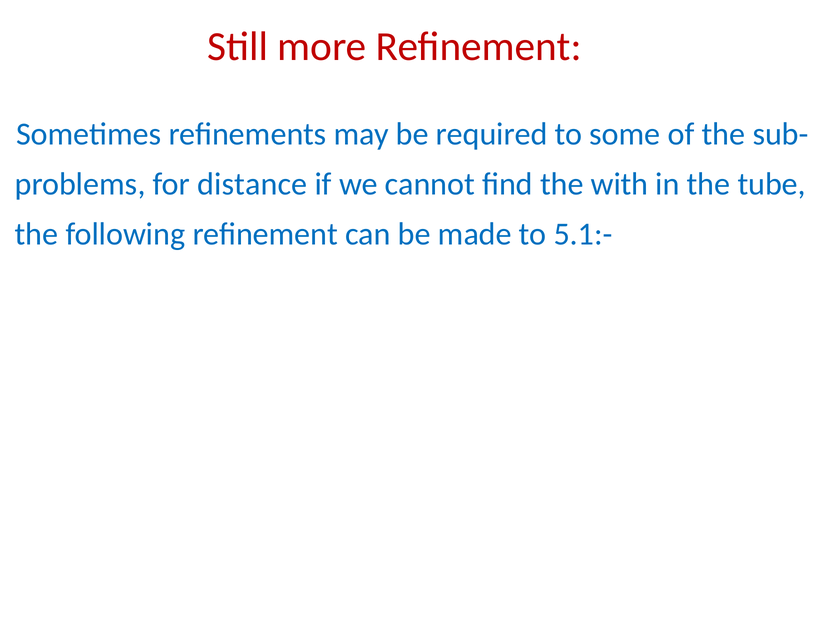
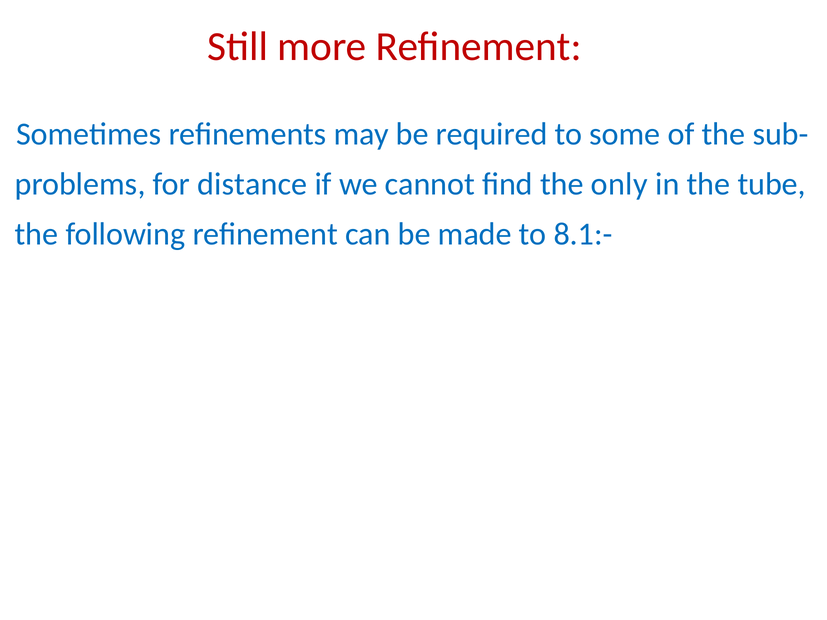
with: with -> only
5.1:-: 5.1:- -> 8.1:-
